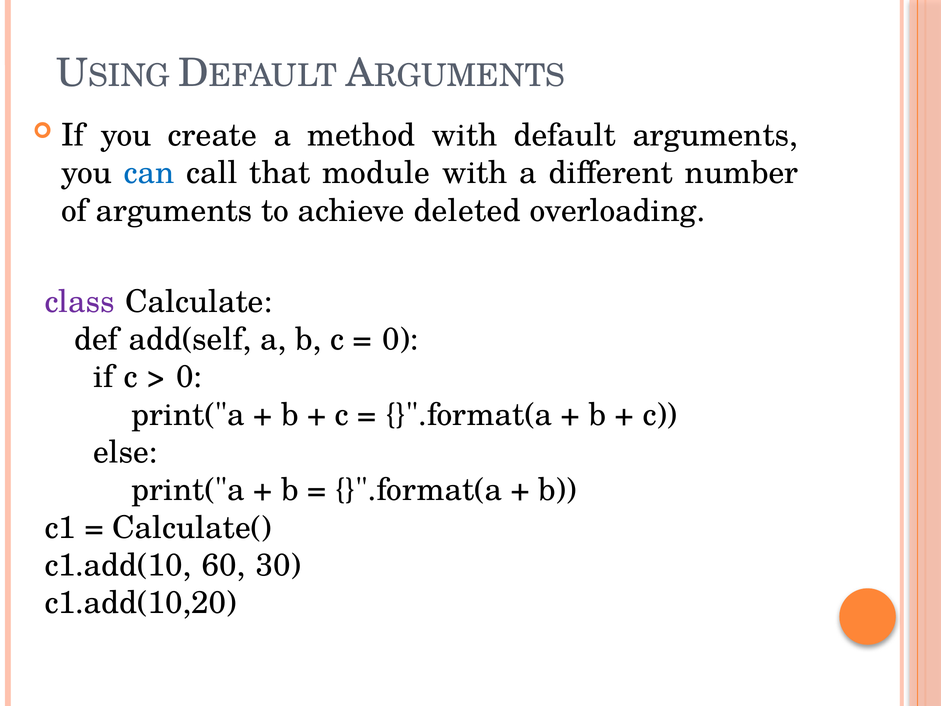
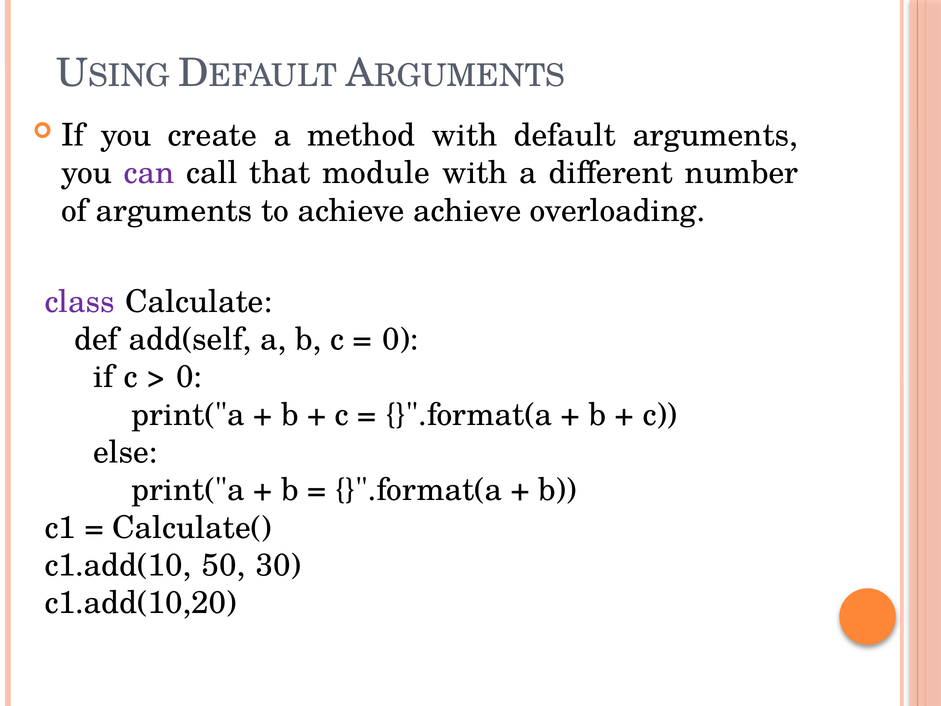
can colour: blue -> purple
achieve deleted: deleted -> achieve
60: 60 -> 50
